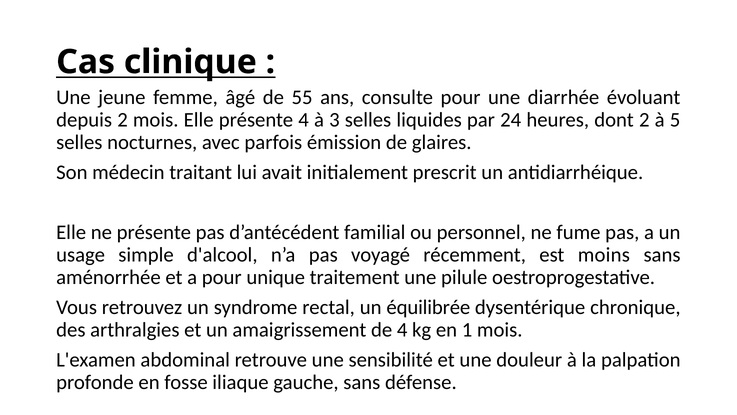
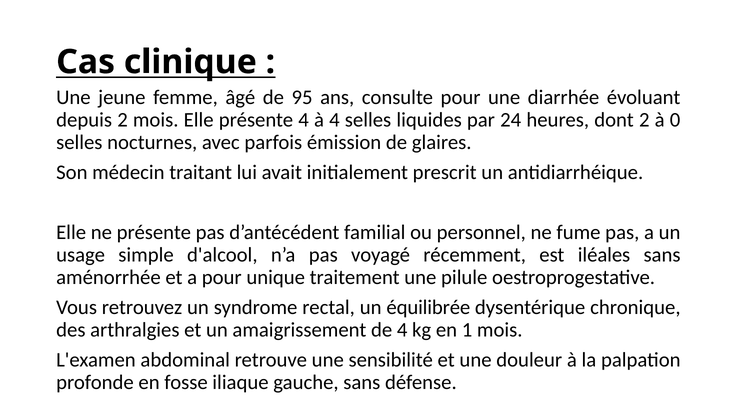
55: 55 -> 95
à 3: 3 -> 4
5: 5 -> 0
moins: moins -> iléales
